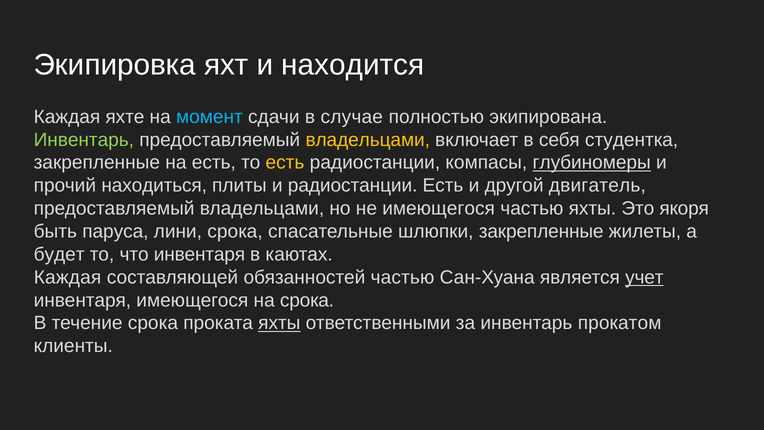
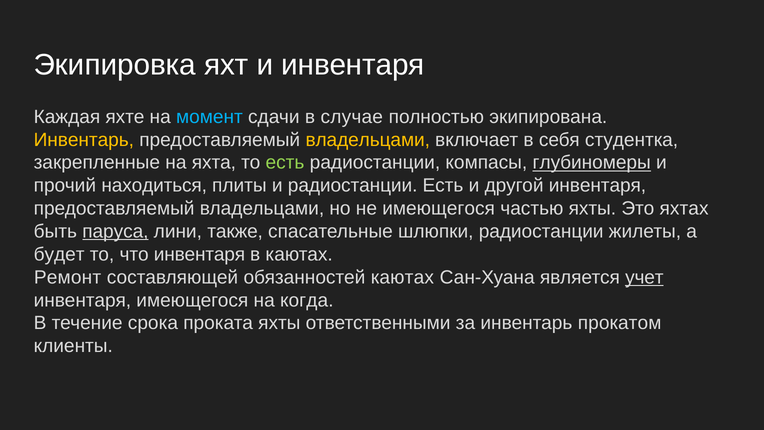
и находится: находится -> инвентаря
Инвентарь at (84, 140) colour: light green -> yellow
на есть: есть -> яхта
есть at (285, 163) colour: yellow -> light green
другой двигатель: двигатель -> инвентаря
якоря: якоря -> яхтах
паруса underline: none -> present
лини срока: срока -> также
шлюпки закрепленные: закрепленные -> радиостанции
Каждая at (68, 277): Каждая -> Ремонт
обязанностей частью: частью -> каютах
на срока: срока -> когда
яхты at (279, 323) underline: present -> none
